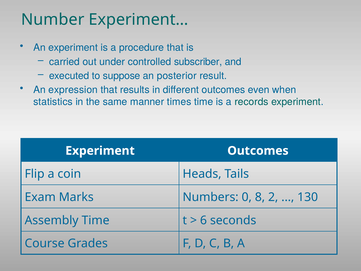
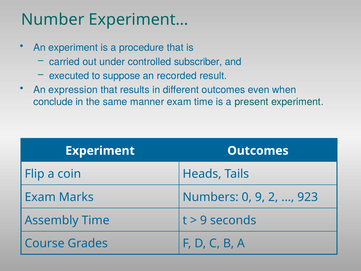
posterior: posterior -> recorded
statistics: statistics -> conclude
manner times: times -> exam
records: records -> present
0 8: 8 -> 9
130: 130 -> 923
6 at (204, 220): 6 -> 9
